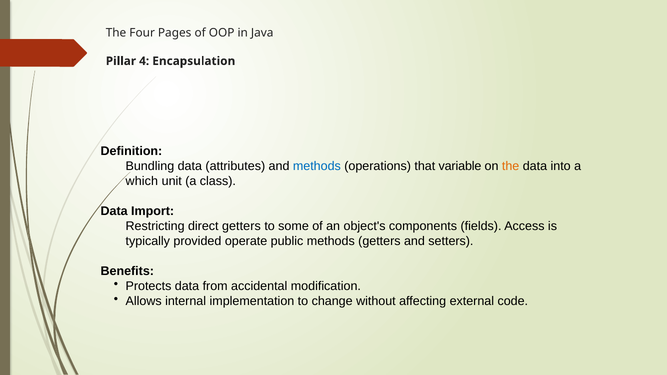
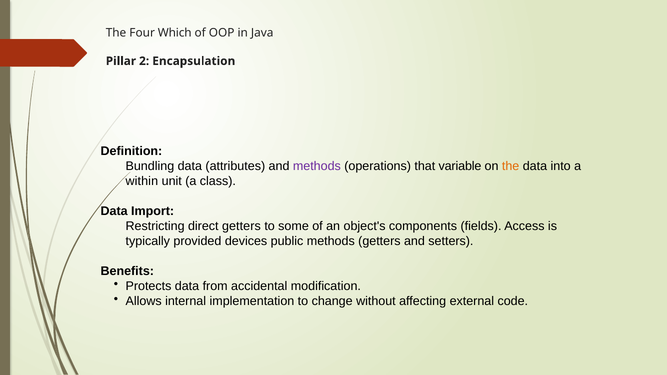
Pages: Pages -> Which
4: 4 -> 2
methods at (317, 166) colour: blue -> purple
which: which -> within
operate: operate -> devices
